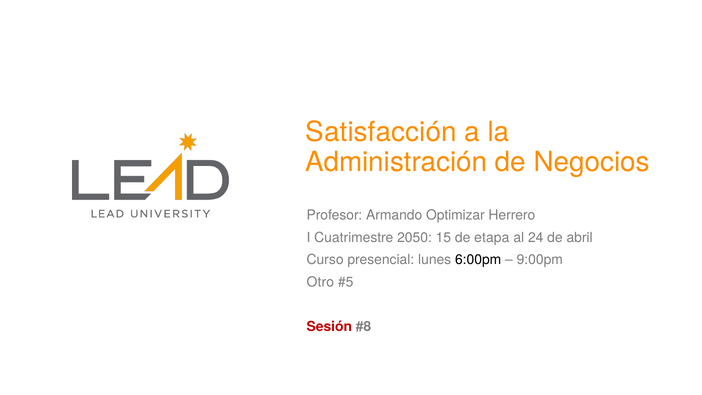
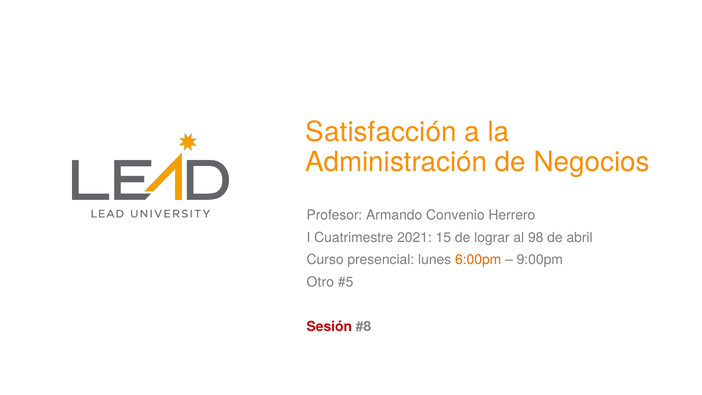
Optimizar: Optimizar -> Convenio
2050: 2050 -> 2021
etapa: etapa -> lograr
24: 24 -> 98
6:00pm colour: black -> orange
